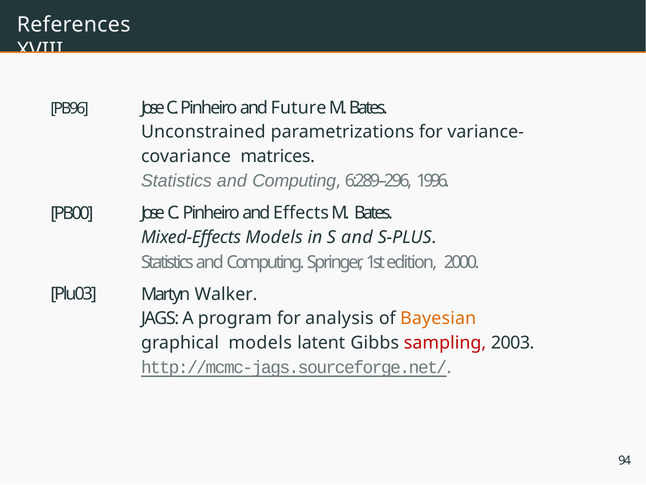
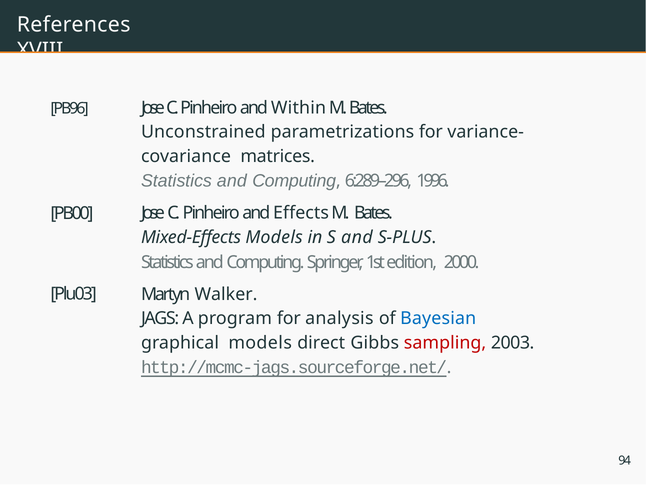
Future: Future -> Within
Bayesian colour: orange -> blue
latent: latent -> direct
